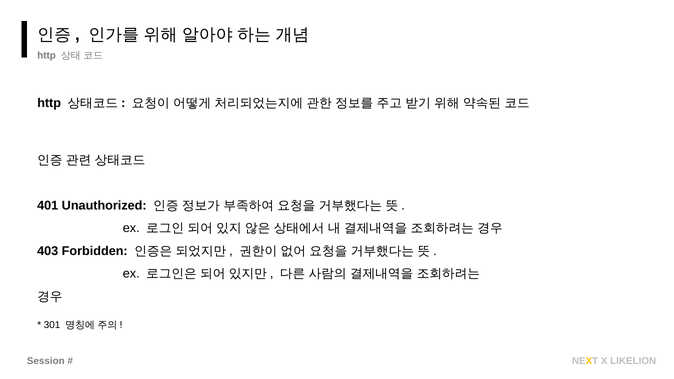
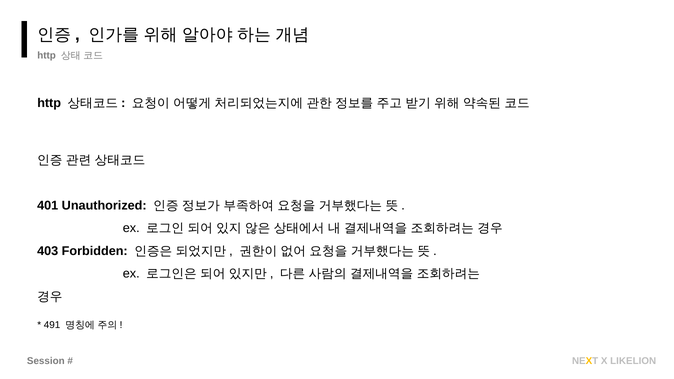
301: 301 -> 491
